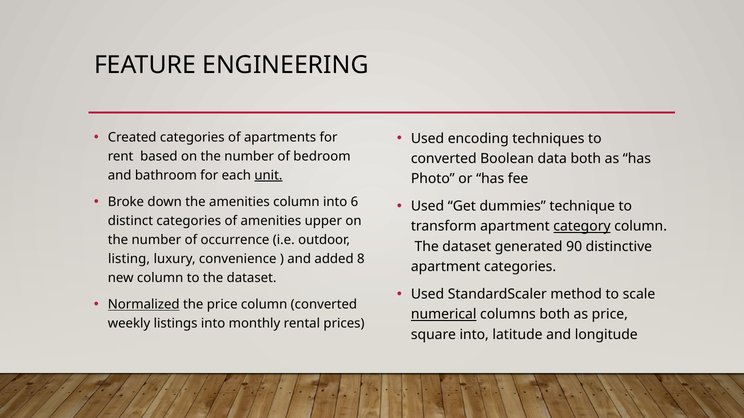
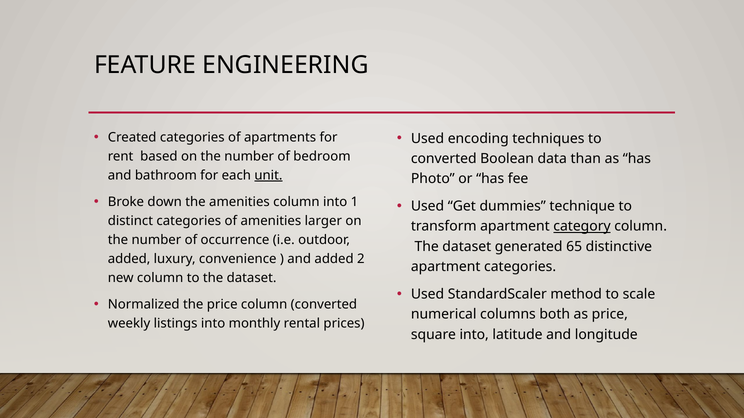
data both: both -> than
6: 6 -> 1
upper: upper -> larger
90: 90 -> 65
listing at (129, 259): listing -> added
8: 8 -> 2
Normalized underline: present -> none
numerical underline: present -> none
